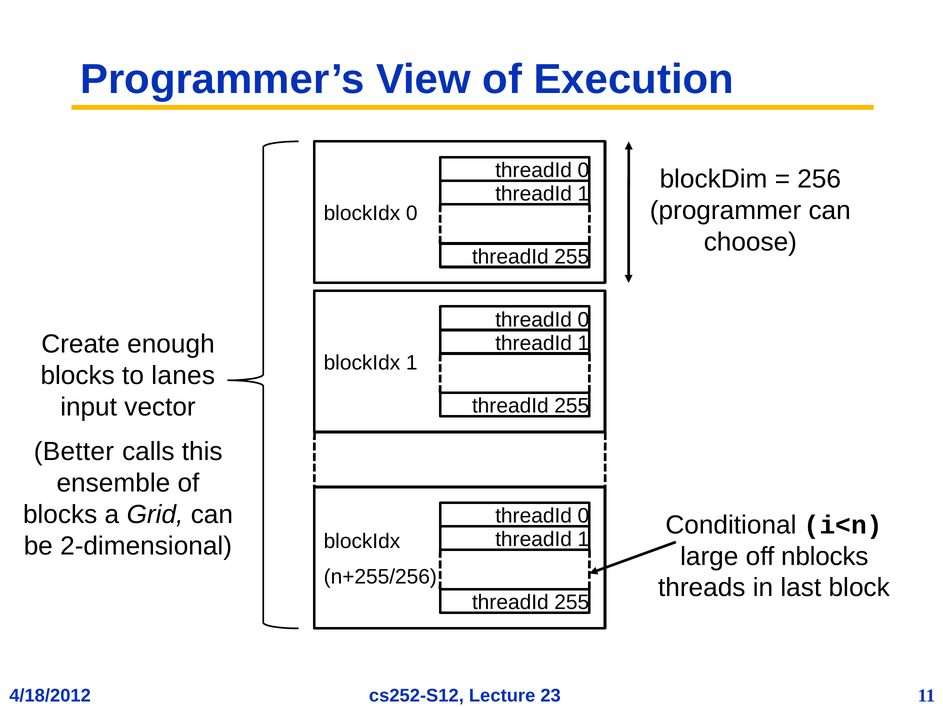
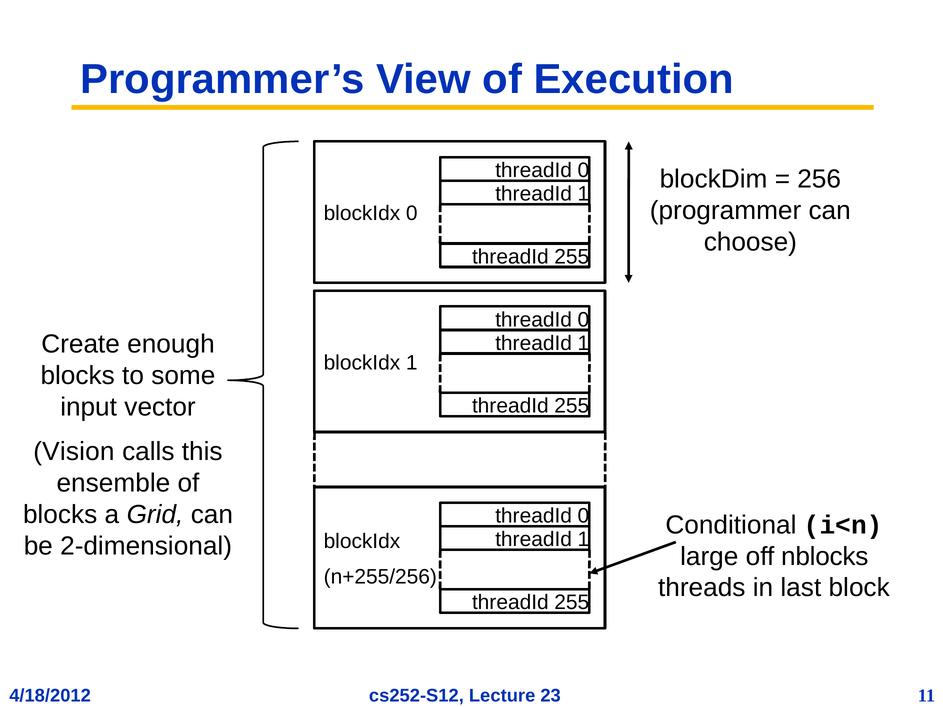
lanes: lanes -> some
Better: Better -> Vision
